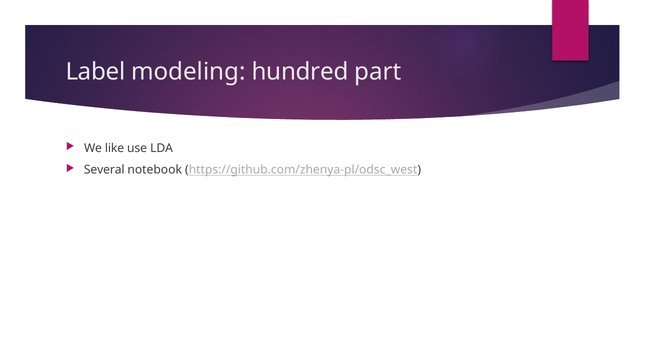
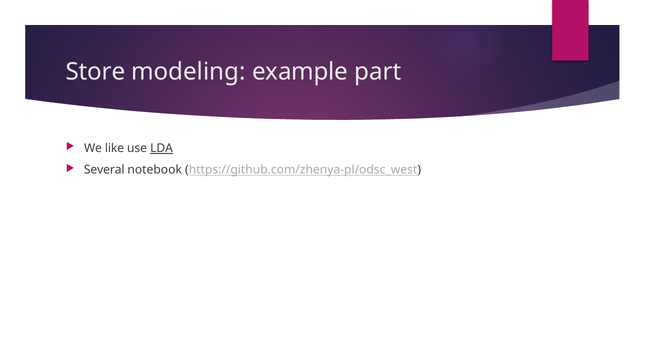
Label: Label -> Store
hundred: hundred -> example
LDA underline: none -> present
